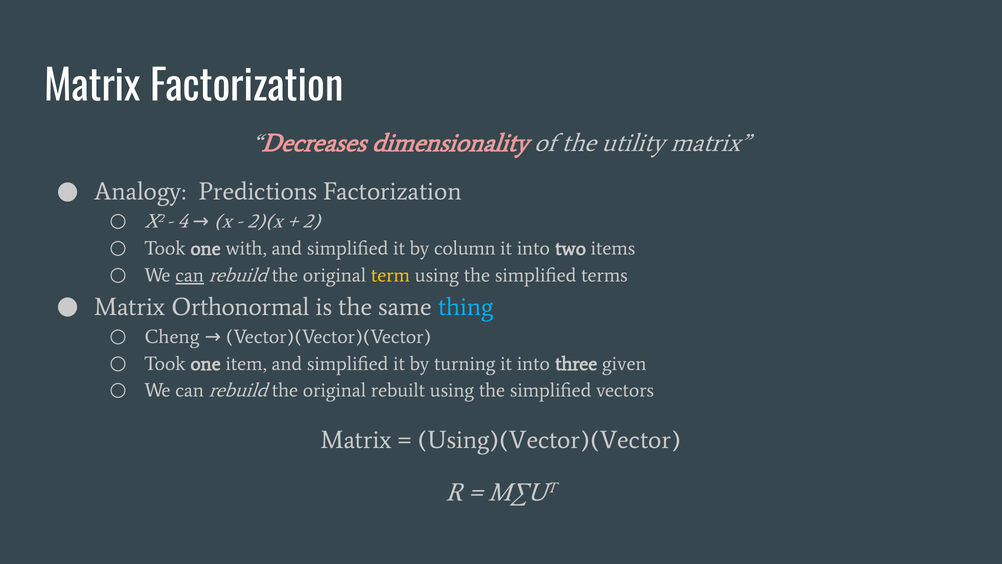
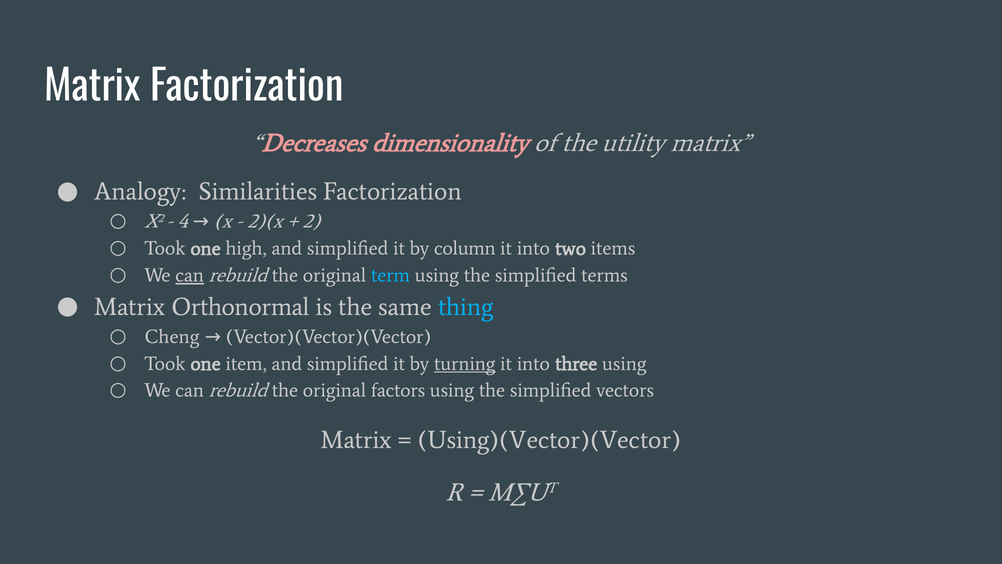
Predictions: Predictions -> Similarities
with: with -> high
term colour: yellow -> light blue
turning underline: none -> present
three given: given -> using
rebuilt: rebuilt -> factors
